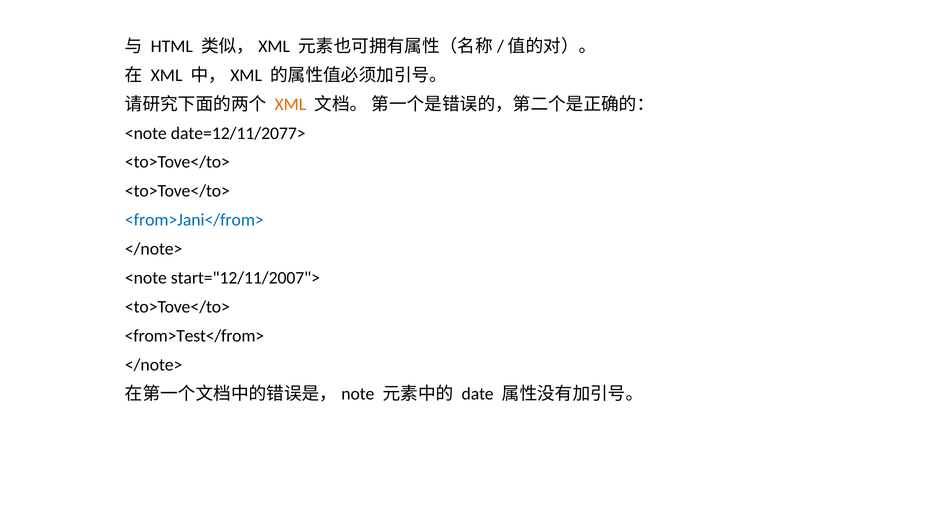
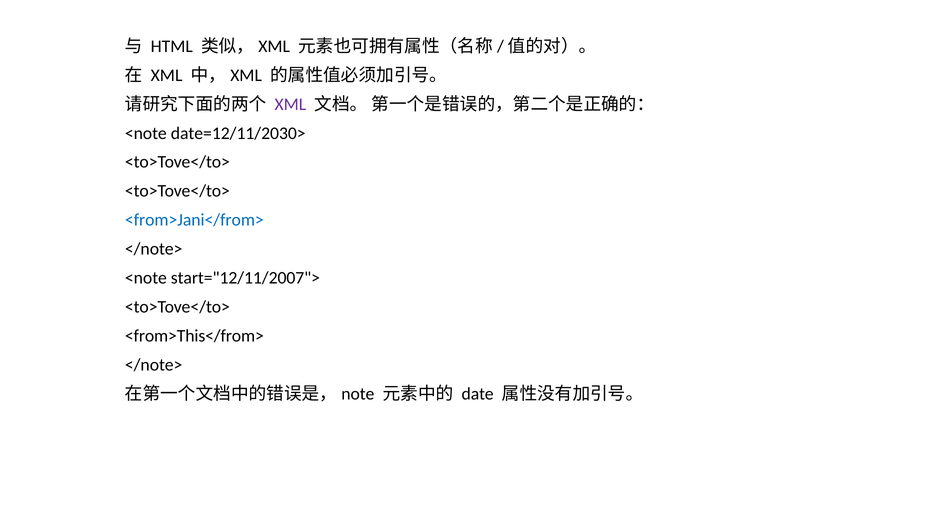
XML at (290, 104) colour: orange -> purple
date=12/11/2077>: date=12/11/2077> -> date=12/11/2030>
<from>Test</from>: <from>Test</from> -> <from>This</from>
